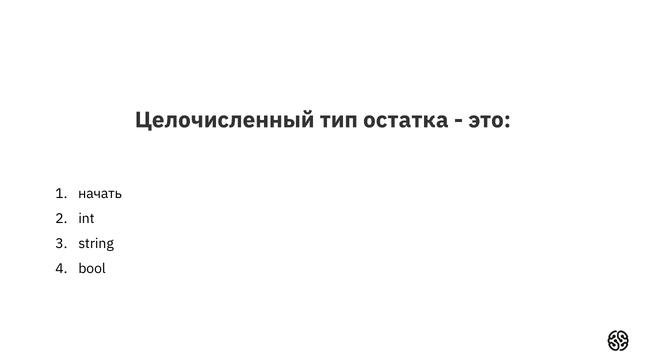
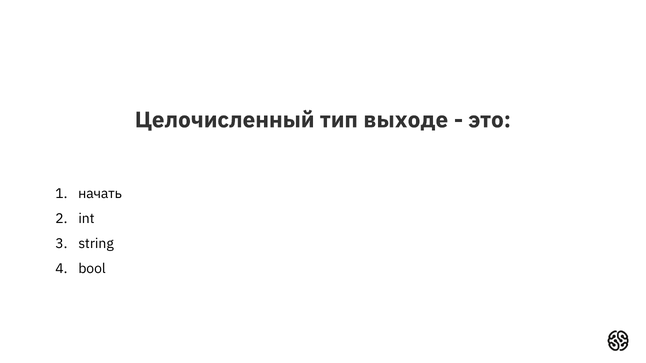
остатка: остатка -> выходе
